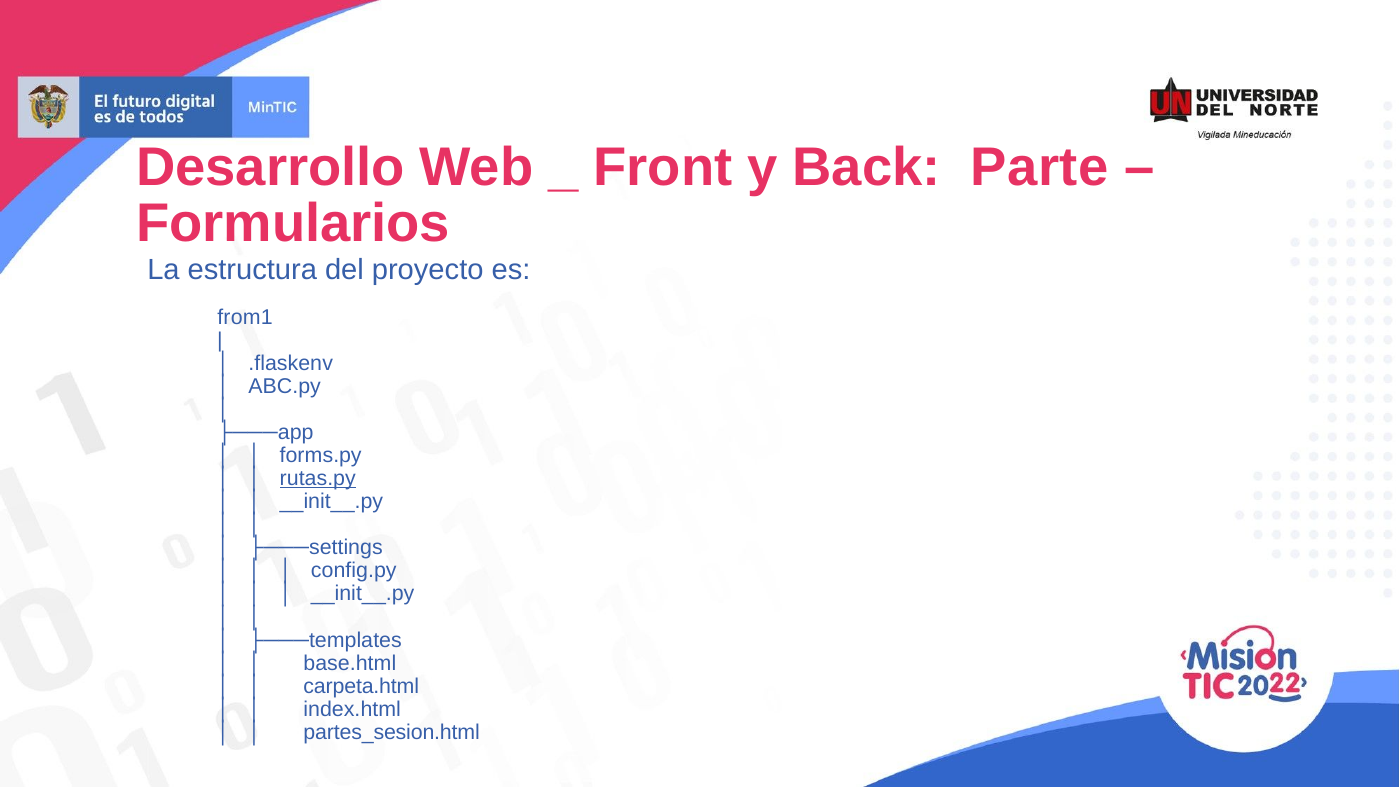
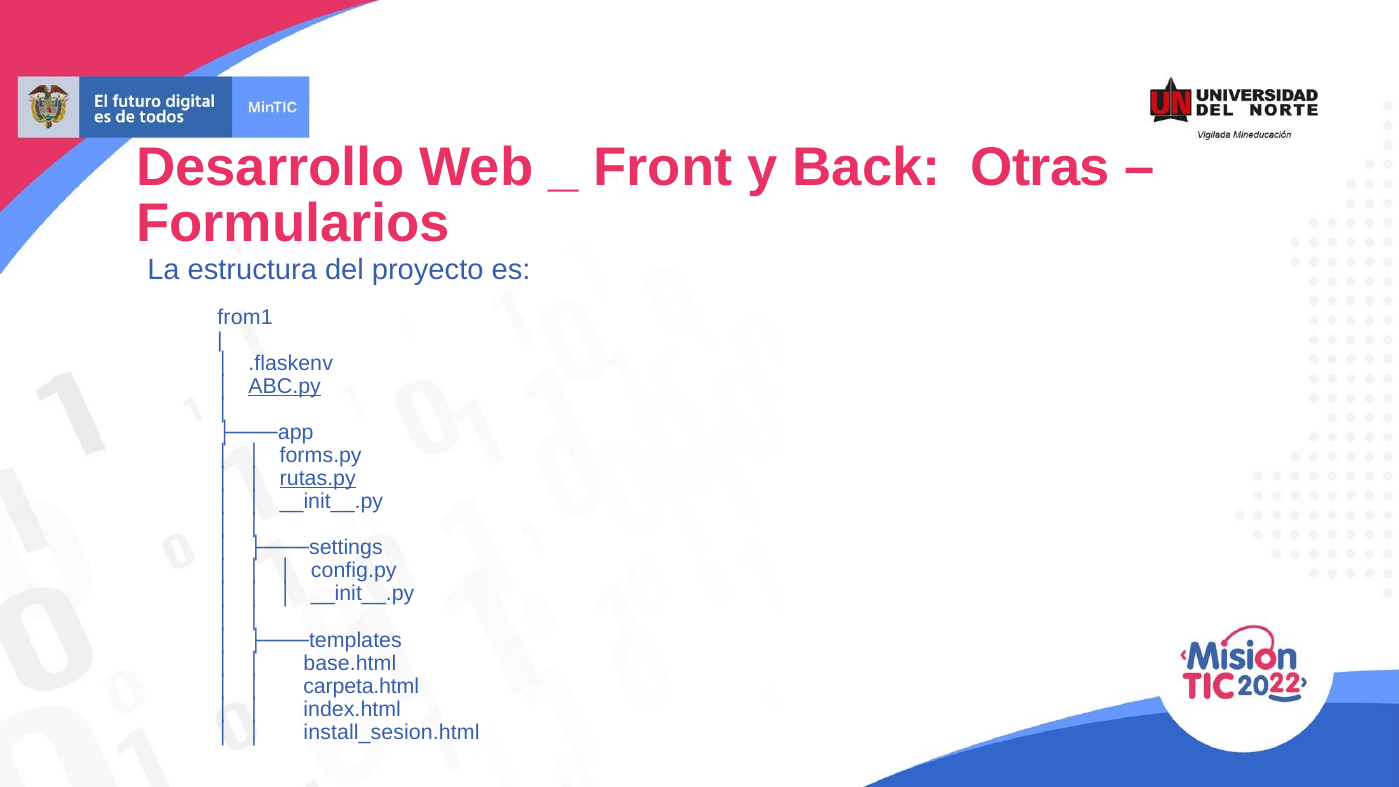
Parte: Parte -> Otras
ABC.py underline: none -> present
partes_sesion.html: partes_sesion.html -> install_sesion.html
